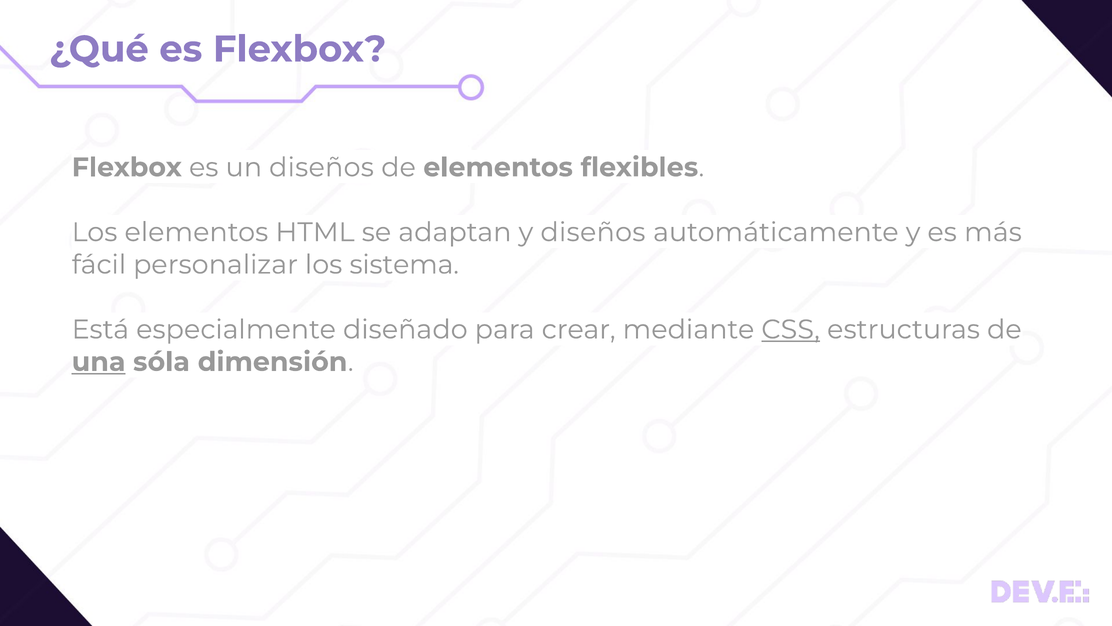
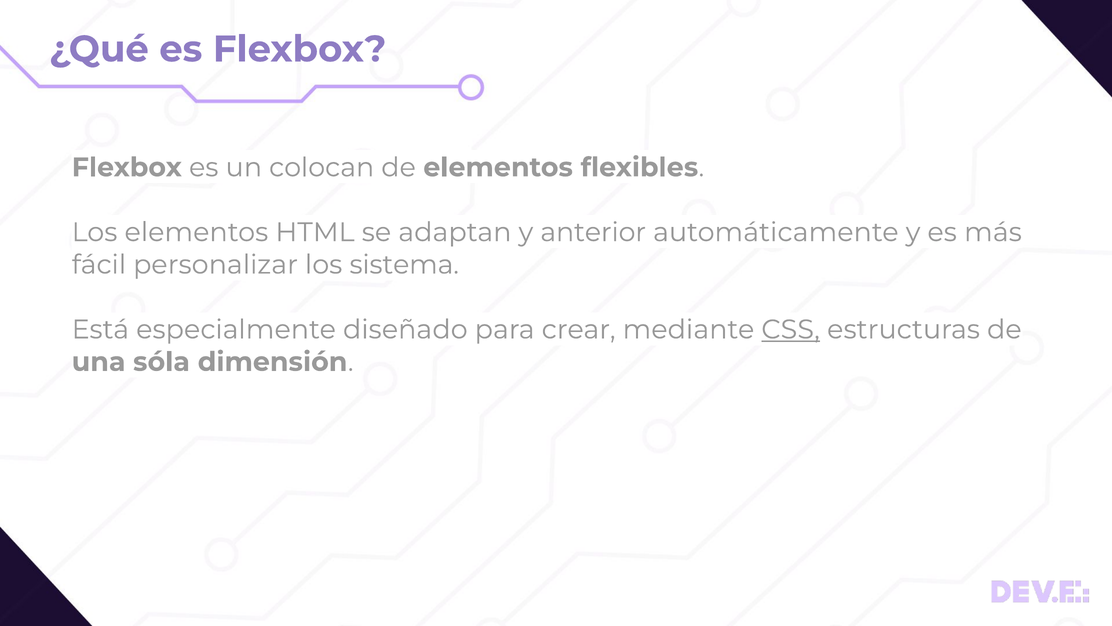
un diseños: diseños -> colocan
y diseños: diseños -> anterior
una underline: present -> none
